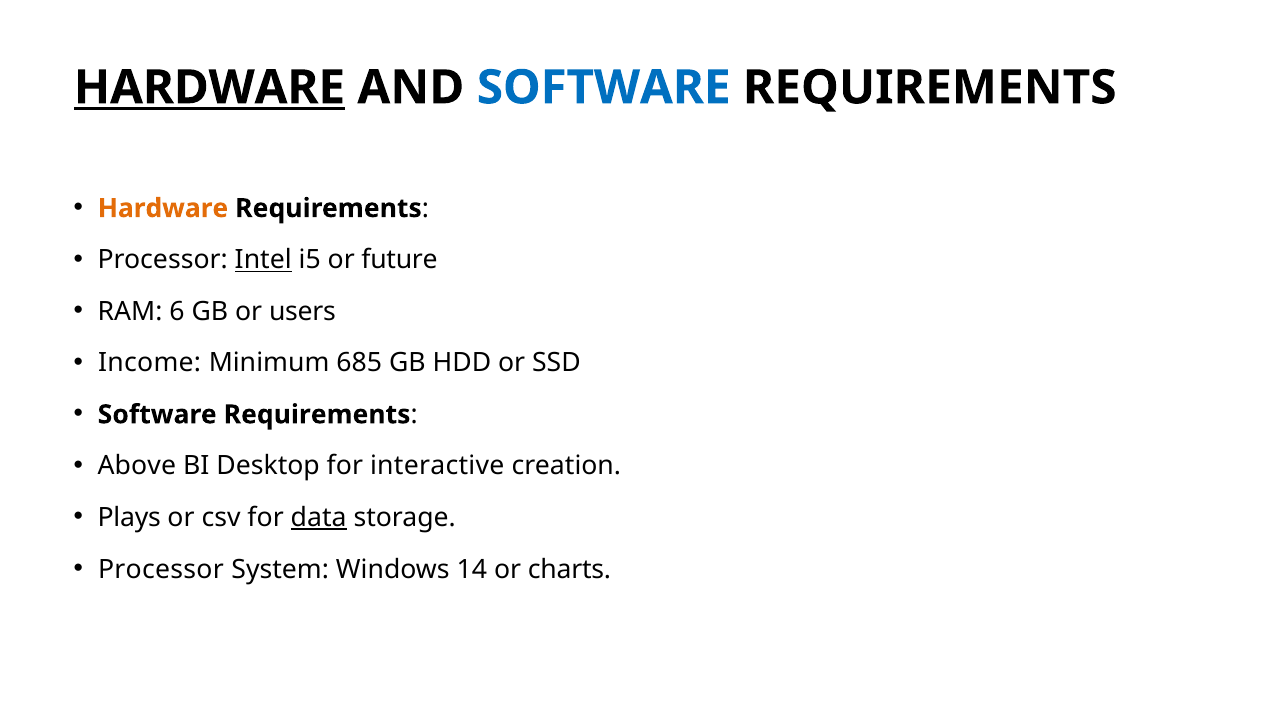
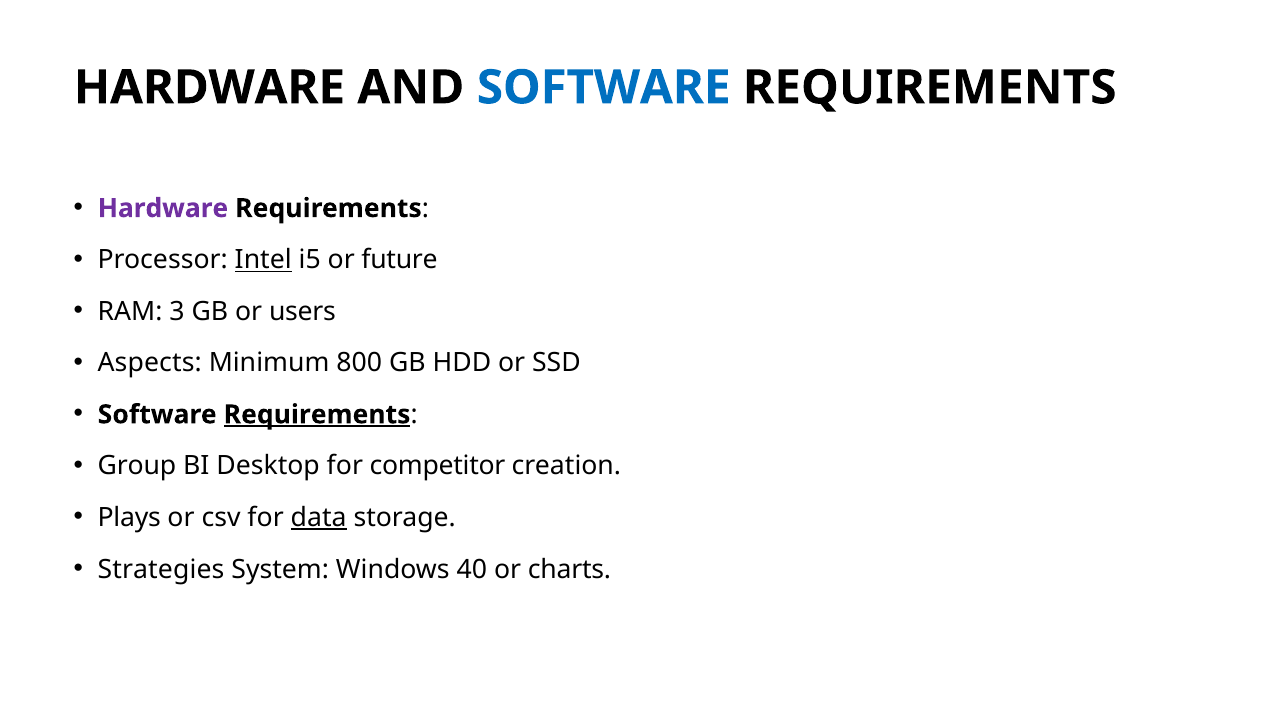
HARDWARE at (209, 88) underline: present -> none
Hardware at (163, 209) colour: orange -> purple
6: 6 -> 3
Income: Income -> Aspects
685: 685 -> 800
Requirements at (317, 415) underline: none -> present
Above: Above -> Group
interactive: interactive -> competitor
Processor at (161, 570): Processor -> Strategies
14: 14 -> 40
